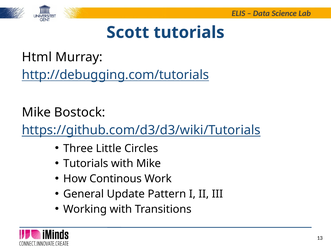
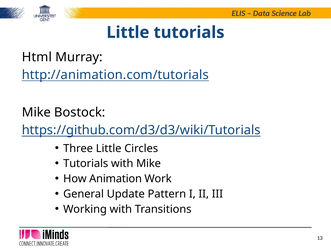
Scott at (128, 32): Scott -> Little
http://debugging.com/tutorials: http://debugging.com/tutorials -> http://animation.com/tutorials
Continous: Continous -> Animation
